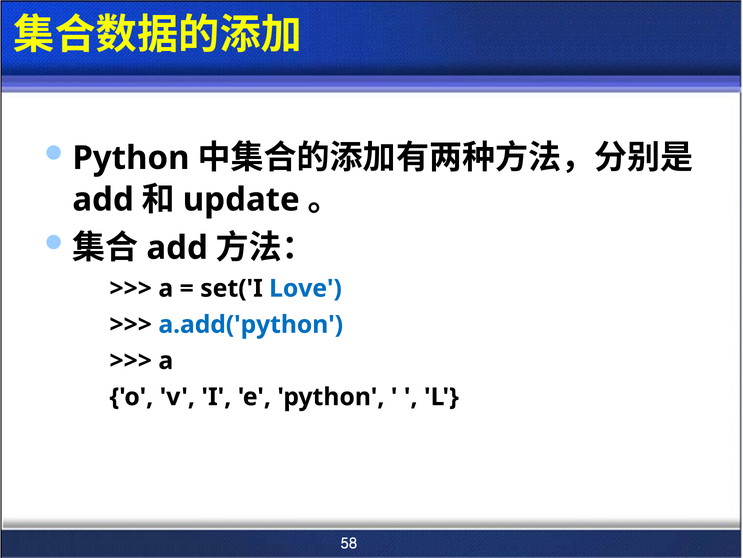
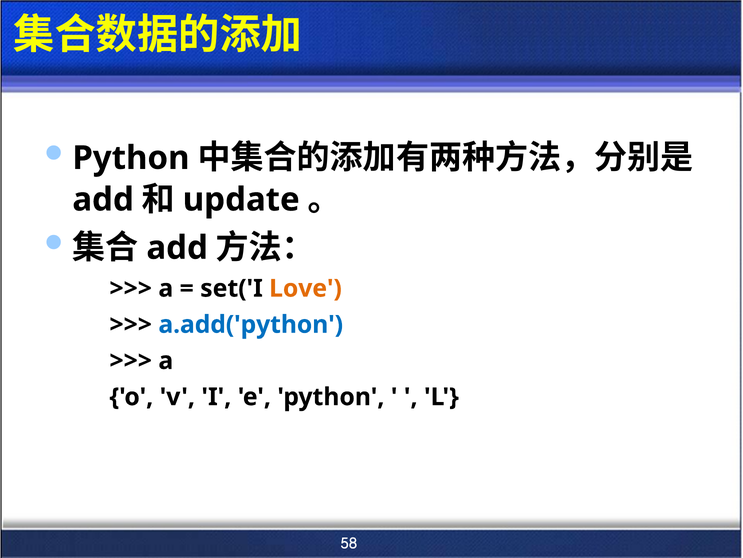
Love colour: blue -> orange
